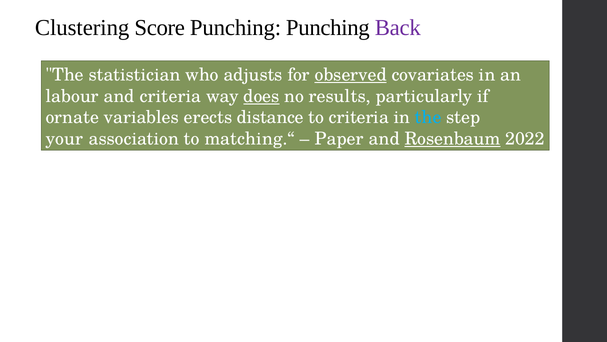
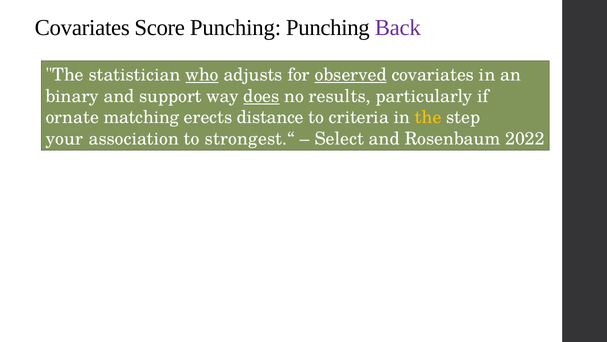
Clustering at (82, 28): Clustering -> Covariates
who underline: none -> present
labour: labour -> binary
and criteria: criteria -> support
variables: variables -> matching
the at (428, 117) colour: light blue -> yellow
matching.“: matching.“ -> strongest.“
Paper: Paper -> Select
Rosenbaum underline: present -> none
